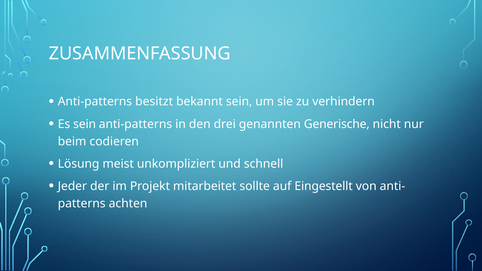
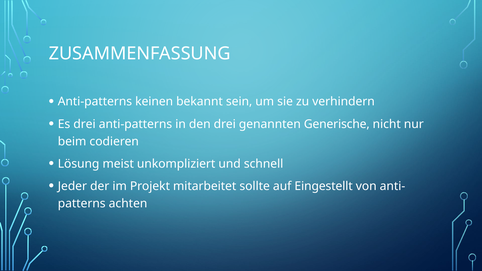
besitzt: besitzt -> keinen
Es sein: sein -> drei
